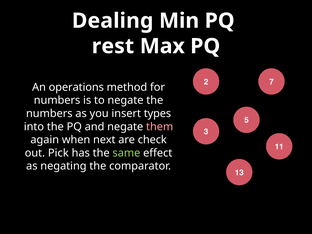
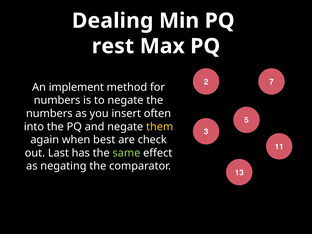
operations: operations -> implement
types: types -> often
them colour: pink -> yellow
next: next -> best
Pick: Pick -> Last
